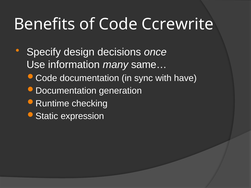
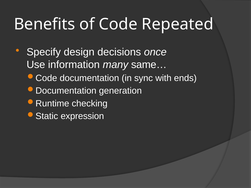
Ccrewrite: Ccrewrite -> Repeated
have: have -> ends
